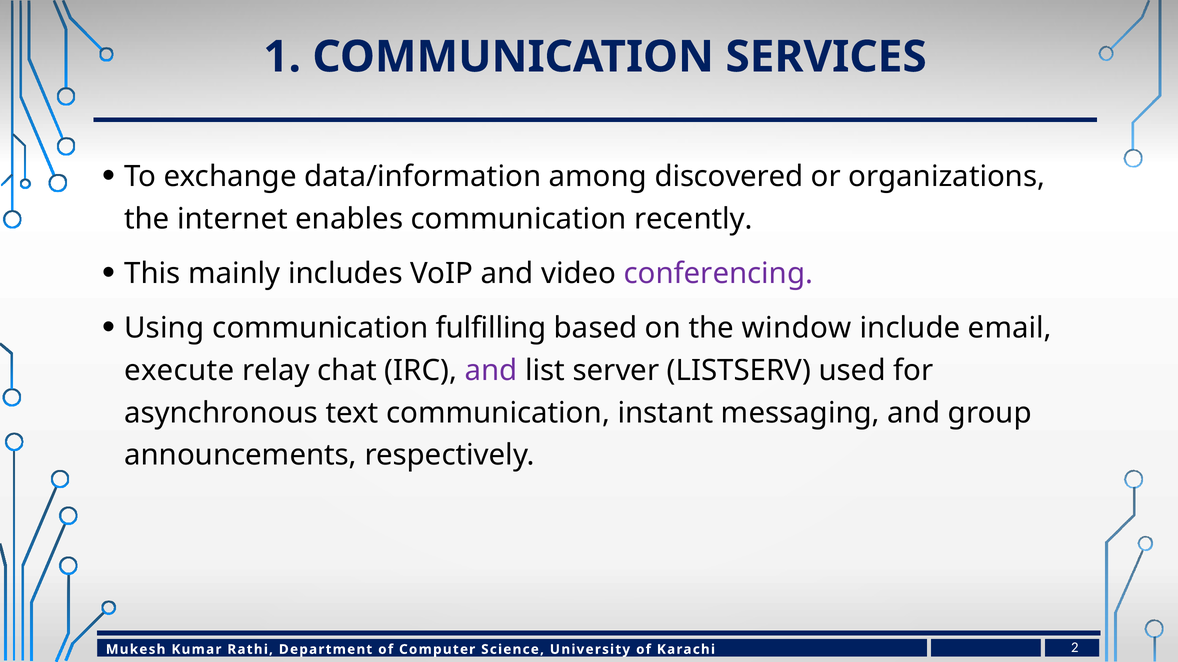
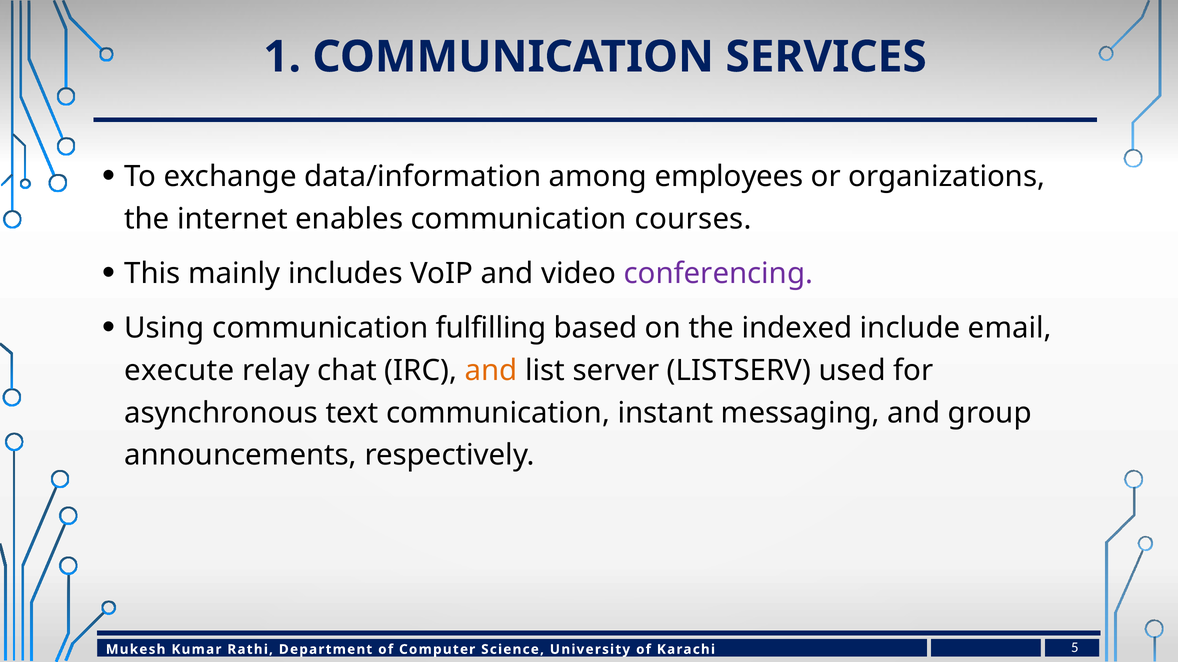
discovered: discovered -> employees
recently: recently -> courses
window: window -> indexed
and at (491, 371) colour: purple -> orange
2: 2 -> 5
